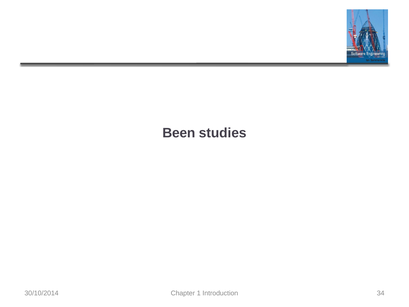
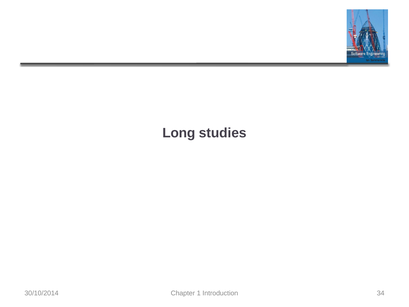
Been: Been -> Long
